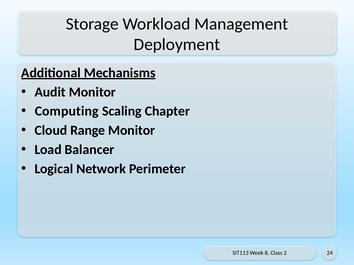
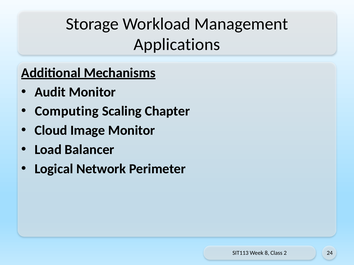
Deployment: Deployment -> Applications
Range: Range -> Image
